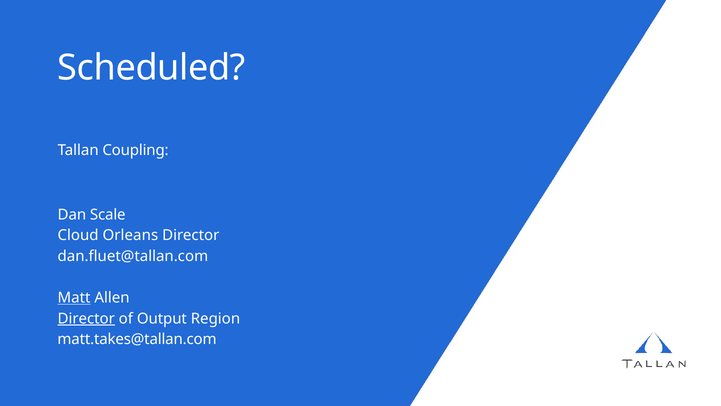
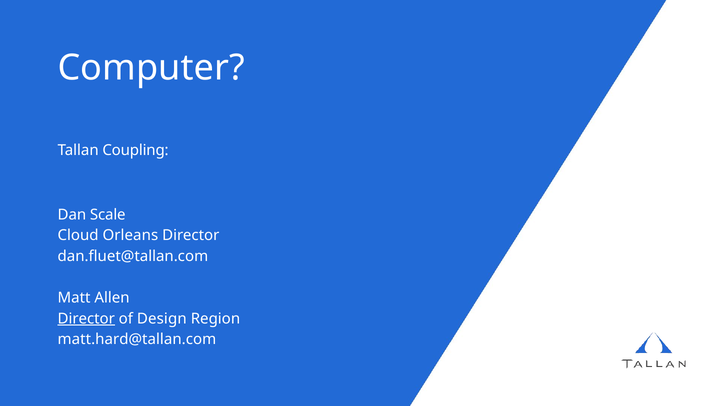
Scheduled: Scheduled -> Computer
Matt underline: present -> none
Output: Output -> Design
matt.takes@tallan.com: matt.takes@tallan.com -> matt.hard@tallan.com
